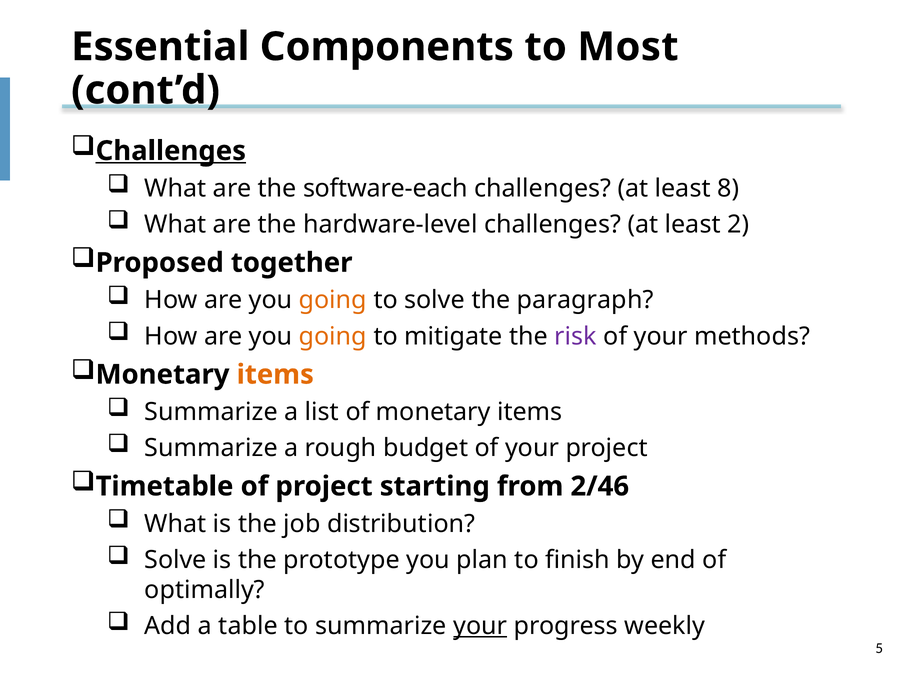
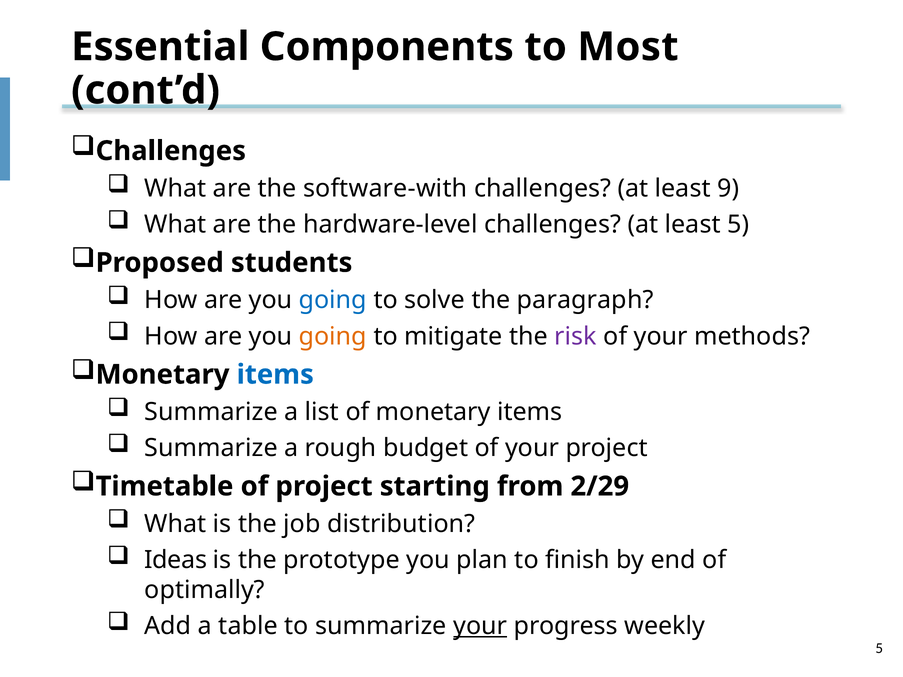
Challenges at (171, 151) underline: present -> none
software-each: software-each -> software-with
8: 8 -> 9
least 2: 2 -> 5
together: together -> students
going at (333, 300) colour: orange -> blue
items at (275, 375) colour: orange -> blue
2/46: 2/46 -> 2/29
Solve at (176, 560): Solve -> Ideas
